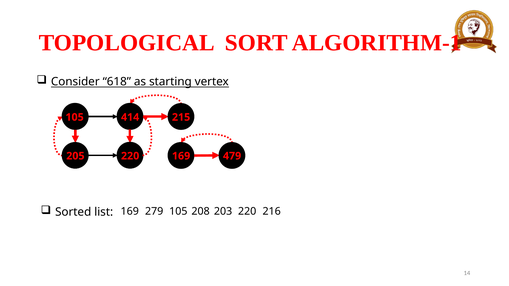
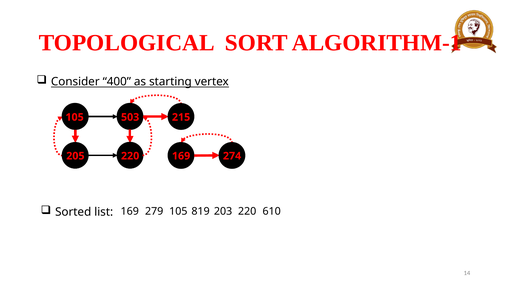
618: 618 -> 400
414: 414 -> 503
479: 479 -> 274
208: 208 -> 819
216: 216 -> 610
